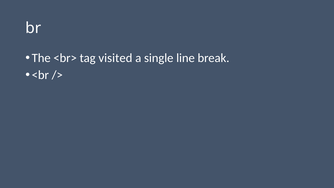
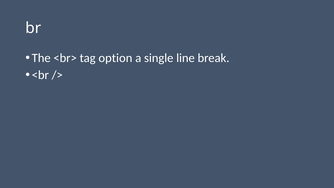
visited: visited -> option
